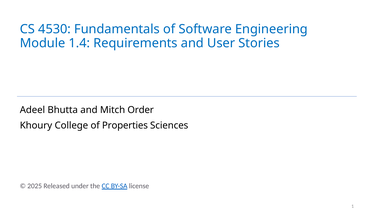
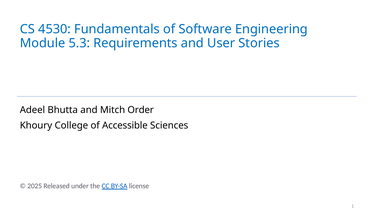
1.4: 1.4 -> 5.3
Properties: Properties -> Accessible
